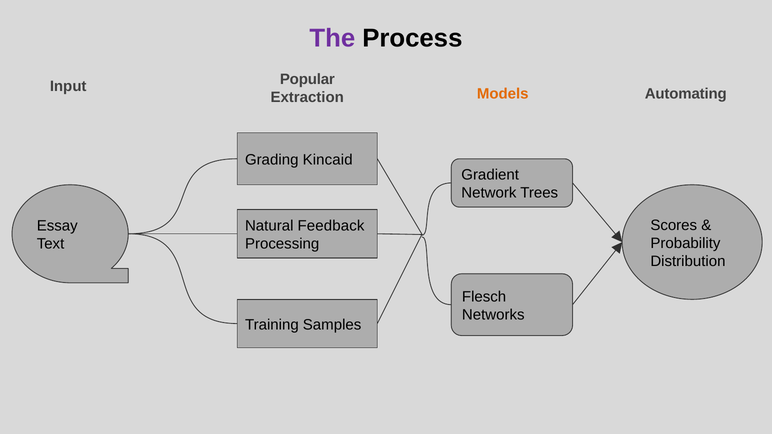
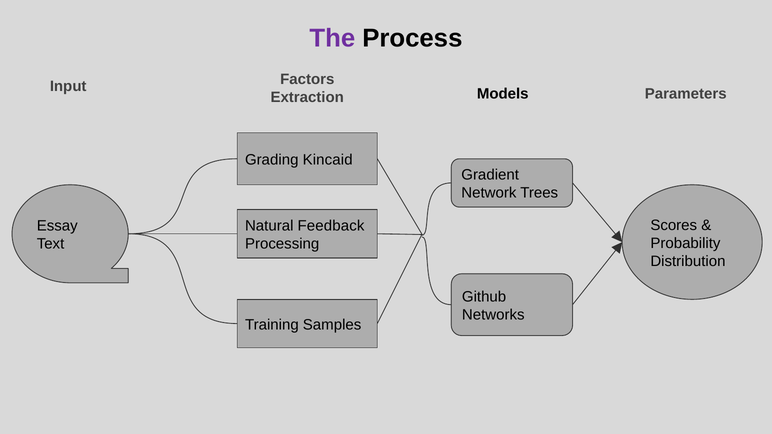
Popular: Popular -> Factors
Models colour: orange -> black
Automating: Automating -> Parameters
Flesch: Flesch -> Github
